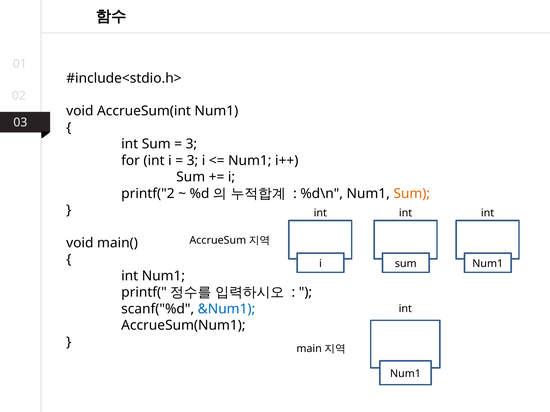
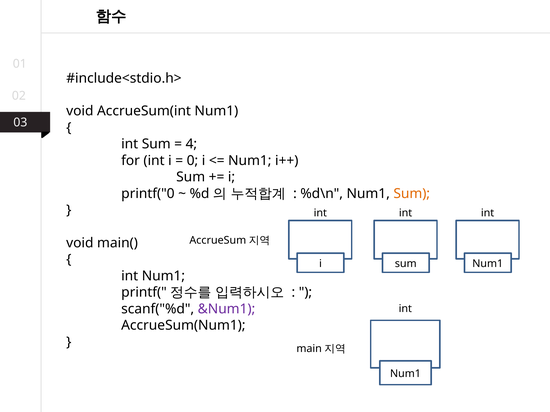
3 at (191, 144): 3 -> 4
3 at (192, 161): 3 -> 0
printf("2: printf("2 -> printf("0
&Num1 colour: blue -> purple
